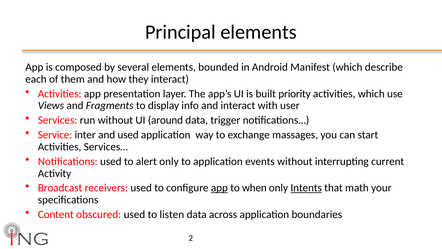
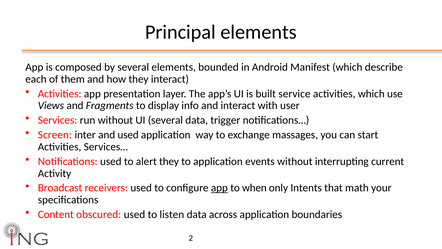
priority: priority -> service
UI around: around -> several
Service: Service -> Screen
alert only: only -> they
Intents underline: present -> none
